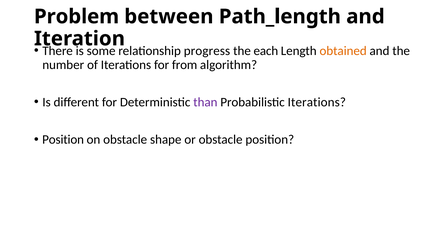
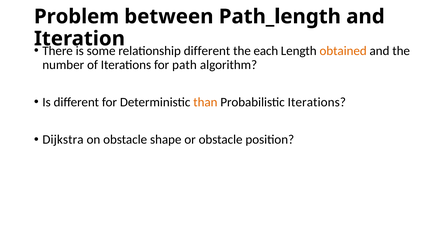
relationship progress: progress -> different
from: from -> path
than colour: purple -> orange
Position at (63, 140): Position -> Dijkstra
